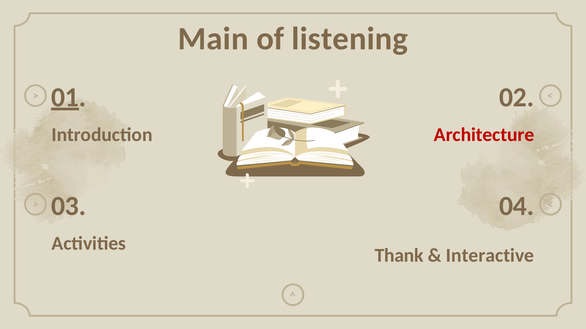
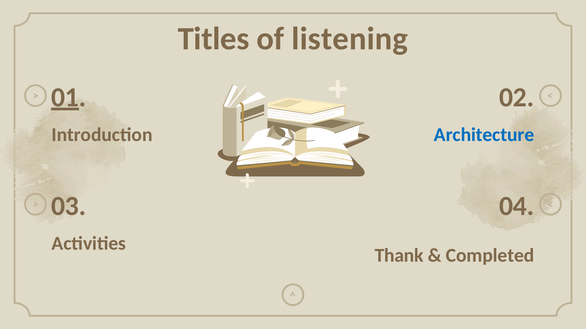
Main: Main -> Titles
Architecture colour: red -> blue
Interactive: Interactive -> Completed
